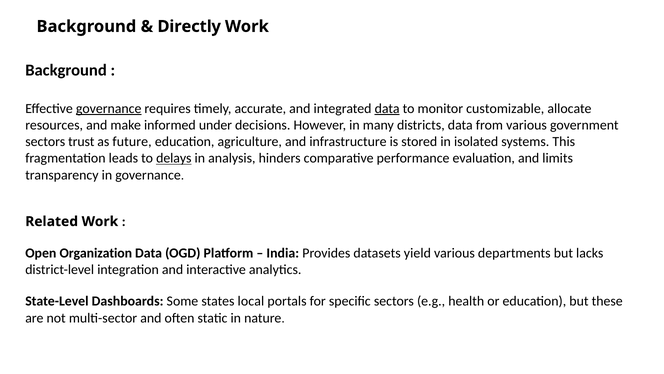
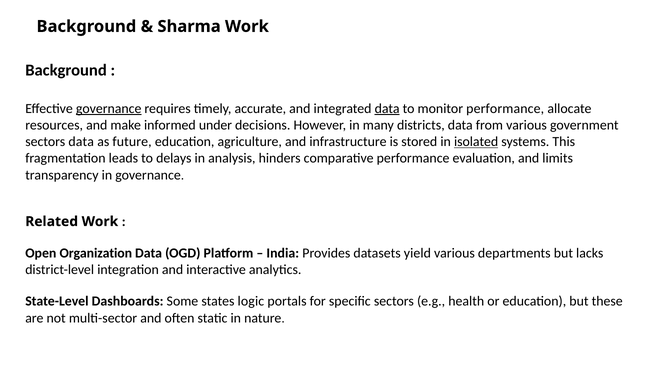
Directly: Directly -> Sharma
monitor customizable: customizable -> performance
sectors trust: trust -> data
isolated underline: none -> present
delays underline: present -> none
local: local -> logic
